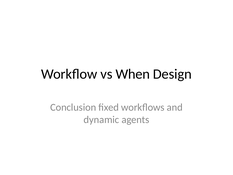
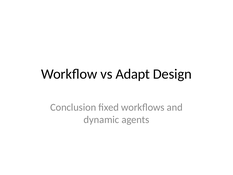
When: When -> Adapt
